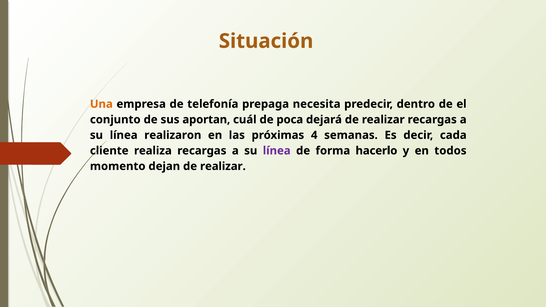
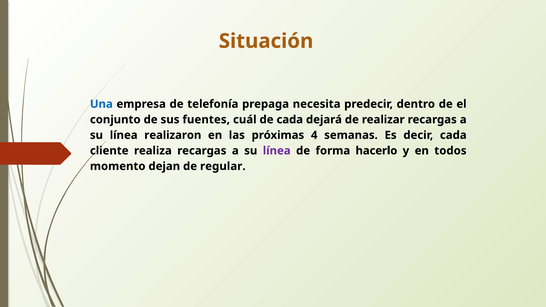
Una colour: orange -> blue
aportan: aportan -> fuentes
de poca: poca -> cada
dejan de realizar: realizar -> regular
